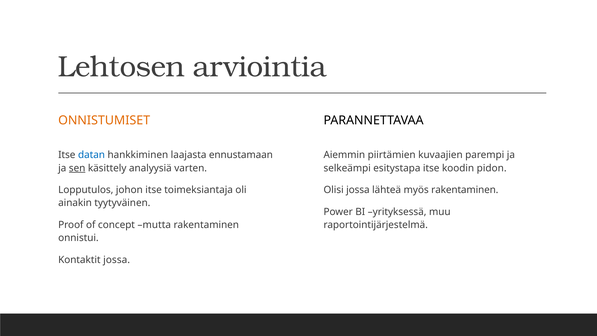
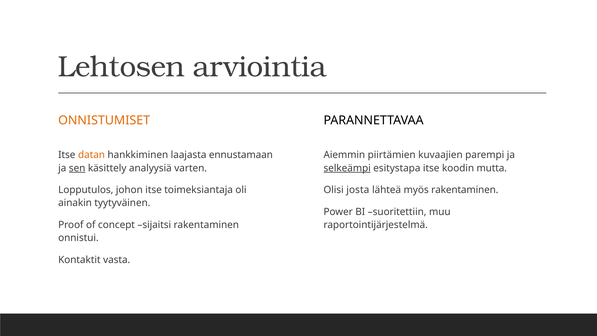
datan colour: blue -> orange
selkeämpi underline: none -> present
pidon: pidon -> mutta
Olisi jossa: jossa -> josta
yrityksessä: yrityksessä -> suoritettiin
mutta: mutta -> sijaitsi
Kontaktit jossa: jossa -> vasta
